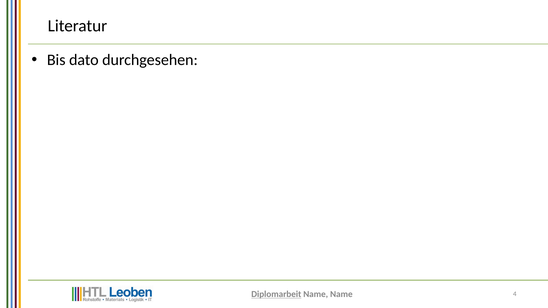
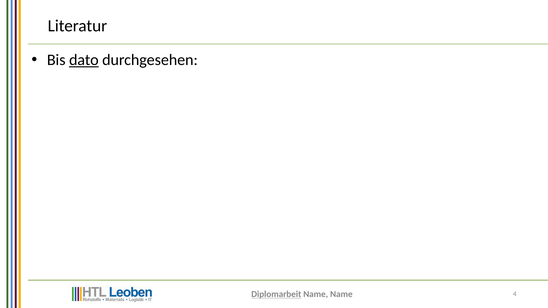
dato underline: none -> present
